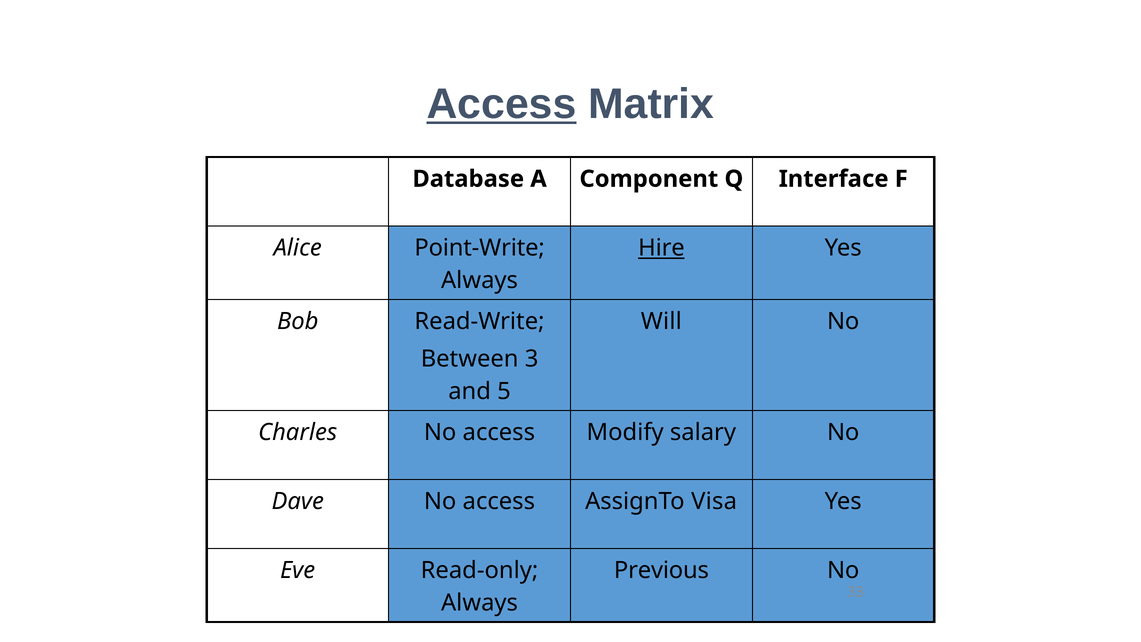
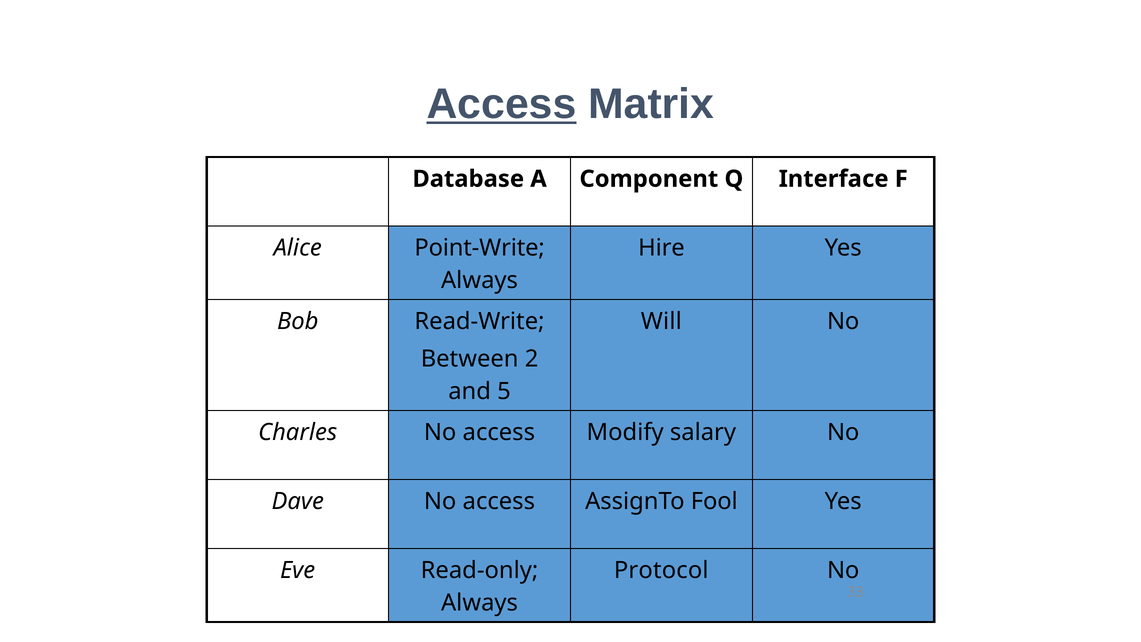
Hire underline: present -> none
3: 3 -> 2
Visa: Visa -> Fool
Previous: Previous -> Protocol
